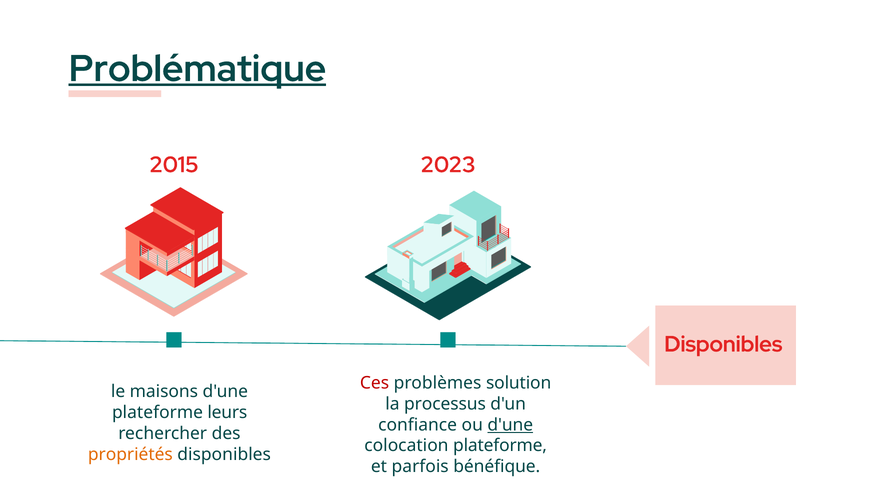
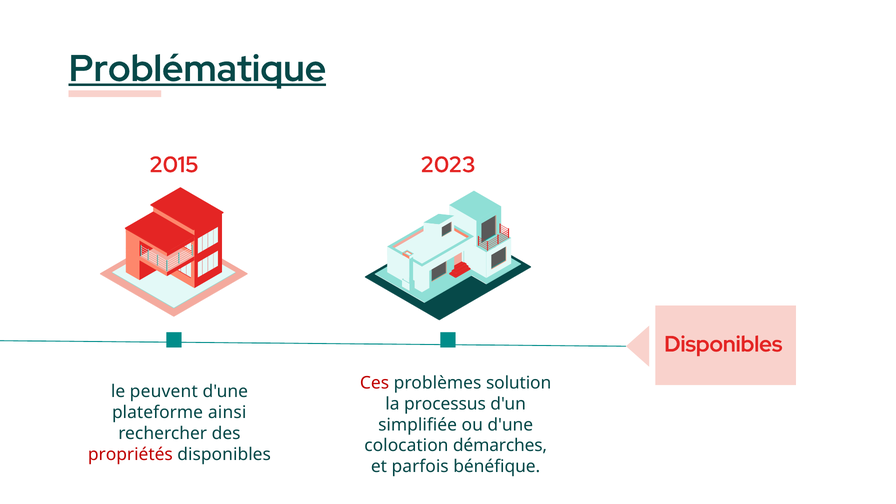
maisons: maisons -> peuvent
leurs: leurs -> ainsi
confiance: confiance -> simplifiée
d'une at (510, 425) underline: present -> none
colocation plateforme: plateforme -> démarches
propriétés colour: orange -> red
